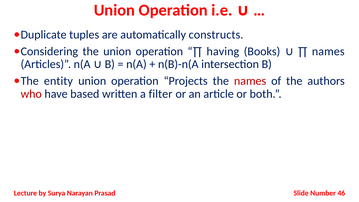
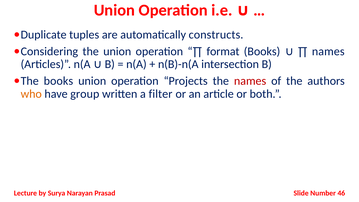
having: having -> format
entity at (58, 81): entity -> books
who colour: red -> orange
based: based -> group
